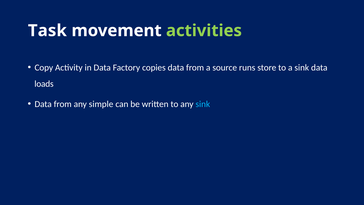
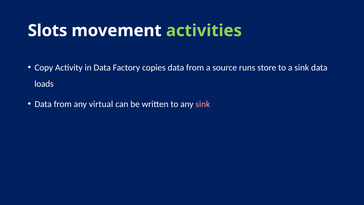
Task: Task -> Slots
simple: simple -> virtual
sink at (203, 104) colour: light blue -> pink
